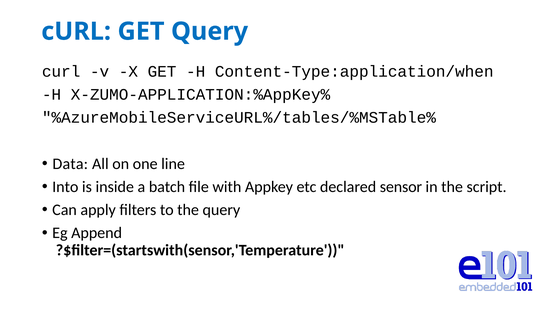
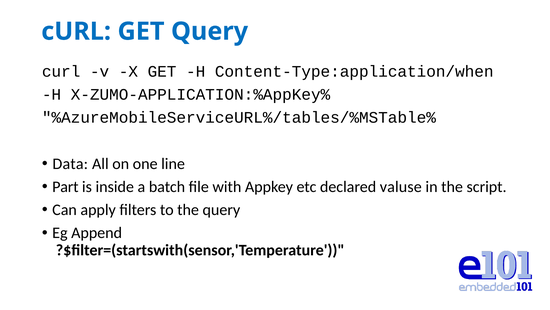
Into: Into -> Part
sensor: sensor -> valuse
